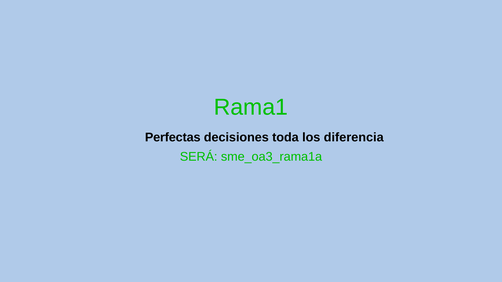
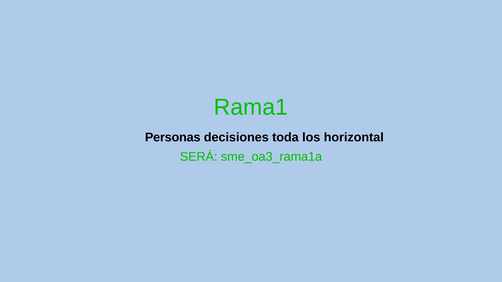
Perfectas: Perfectas -> Personas
diferencia: diferencia -> horizontal
